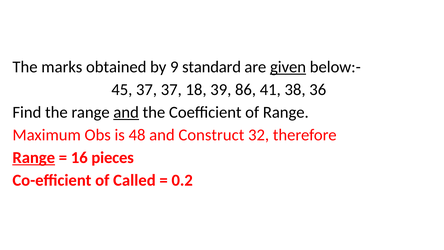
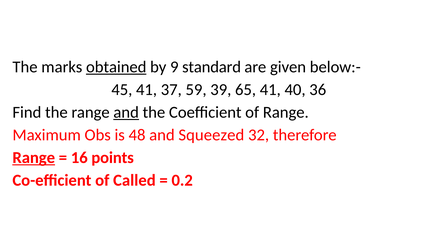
obtained underline: none -> present
given underline: present -> none
45 37: 37 -> 41
18: 18 -> 59
86: 86 -> 65
38: 38 -> 40
Construct: Construct -> Squeezed
pieces: pieces -> points
